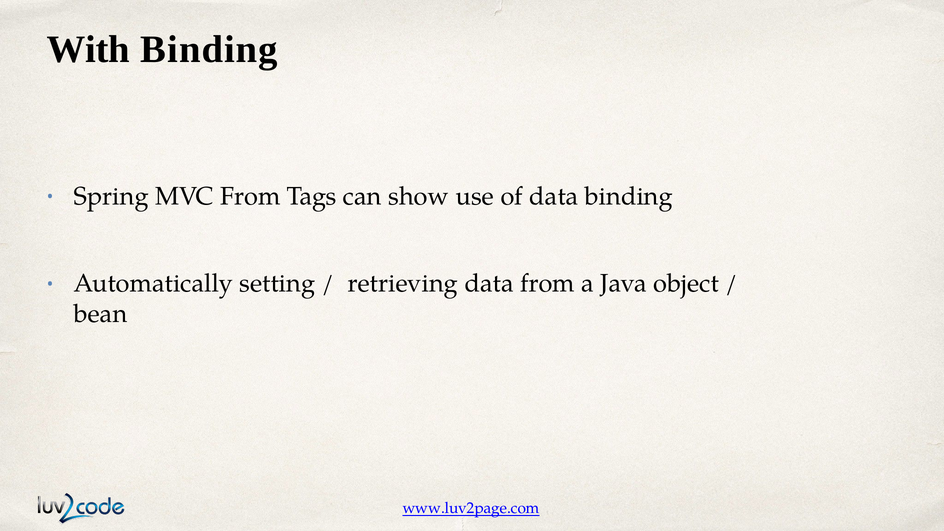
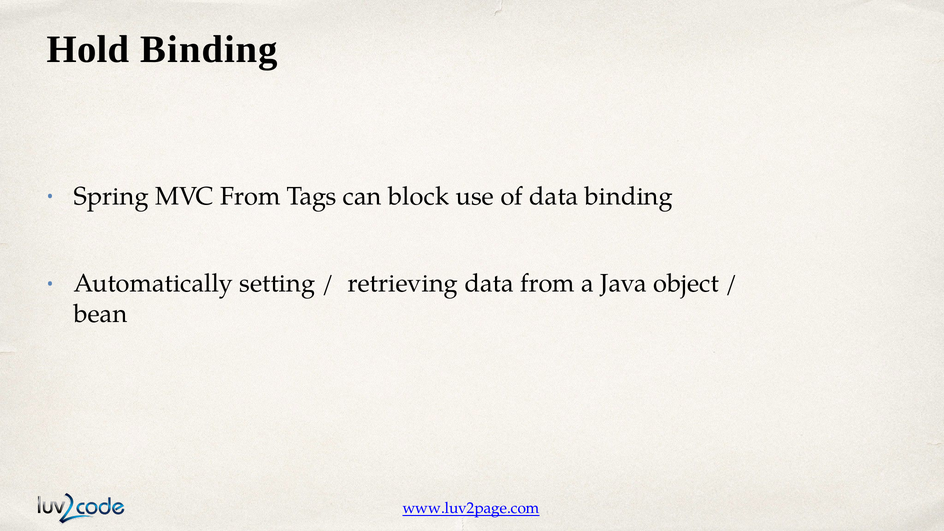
With: With -> Hold
show: show -> block
